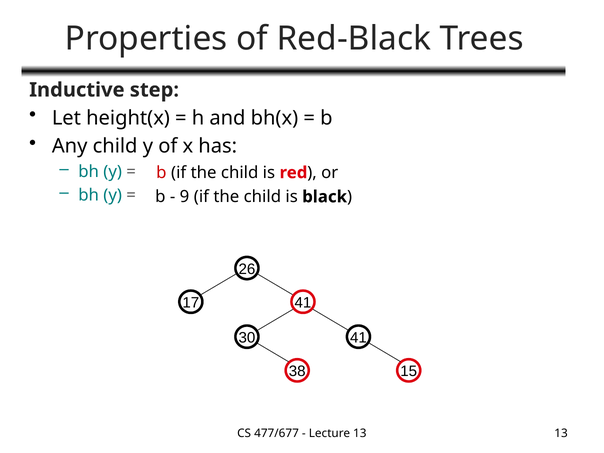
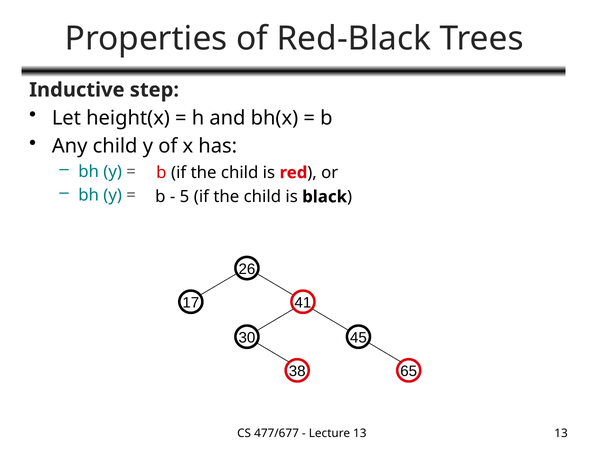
9: 9 -> 5
30 41: 41 -> 45
15: 15 -> 65
